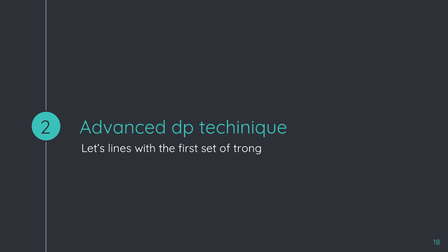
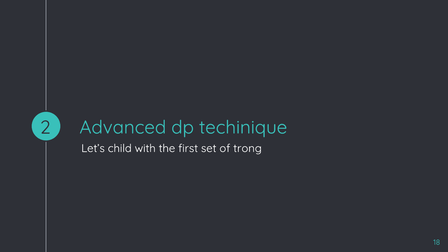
lines: lines -> child
